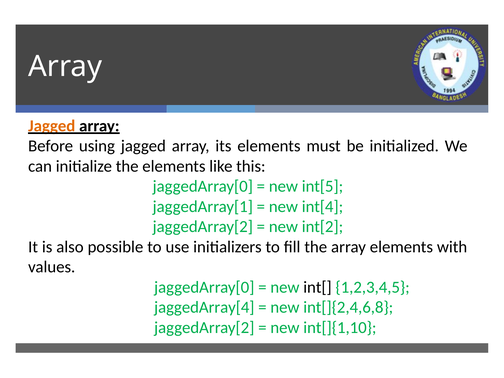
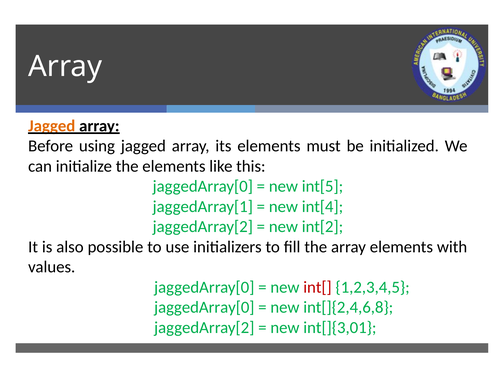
int[ colour: black -> red
jaggedArray[4 at (204, 307): jaggedArray[4 -> jaggedArray[0
int[]{1,10: int[]{1,10 -> int[]{3,01
